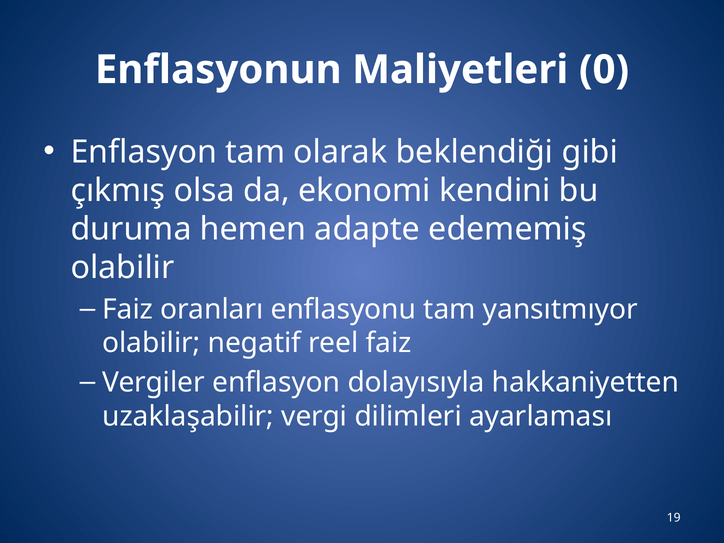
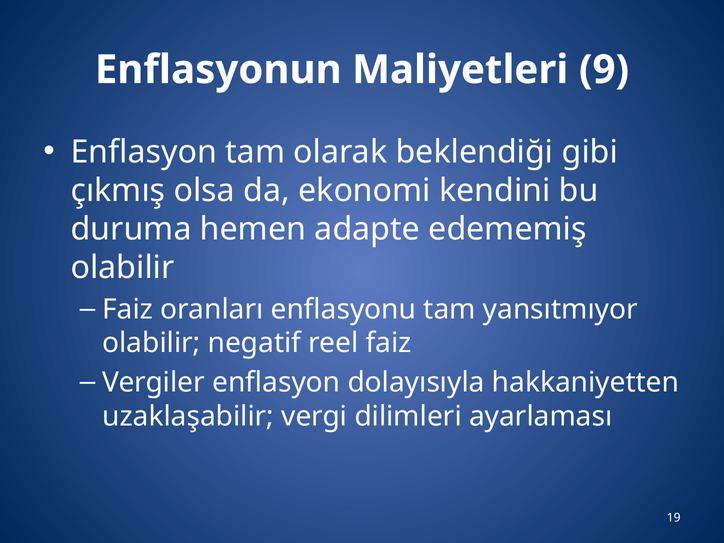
0: 0 -> 9
